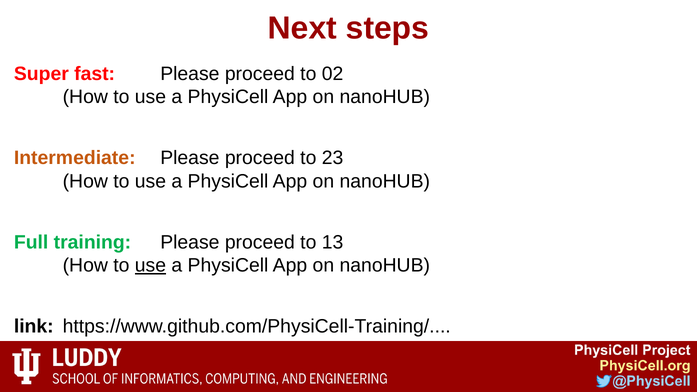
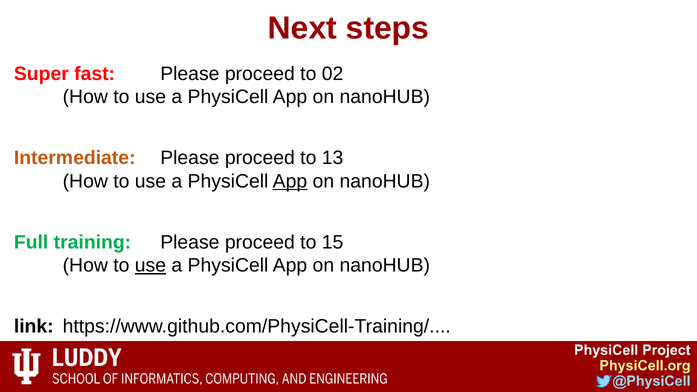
23: 23 -> 13
App at (290, 181) underline: none -> present
13: 13 -> 15
